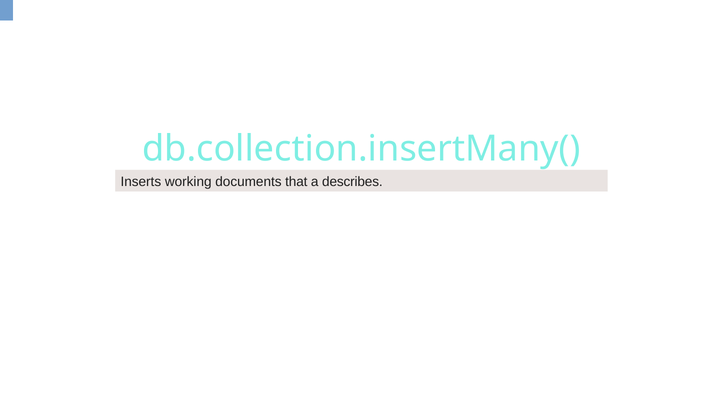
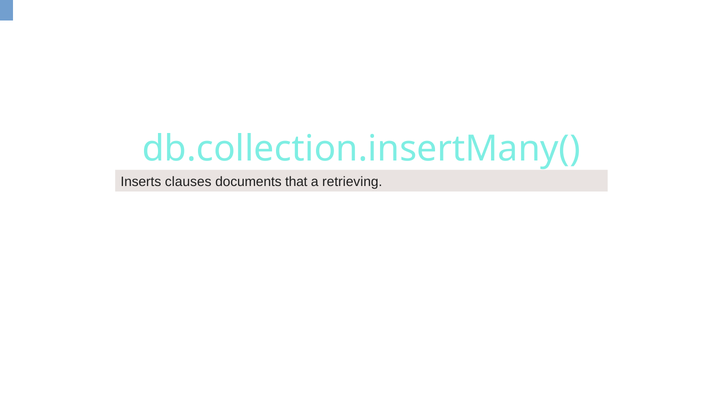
working: working -> clauses
describes: describes -> retrieving
